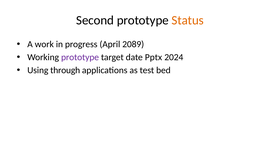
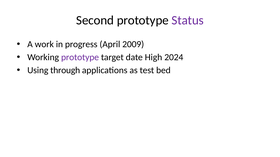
Status colour: orange -> purple
2089: 2089 -> 2009
Pptx: Pptx -> High
